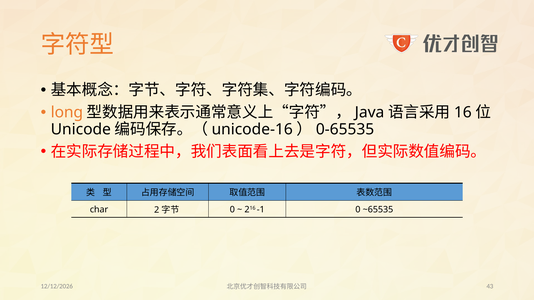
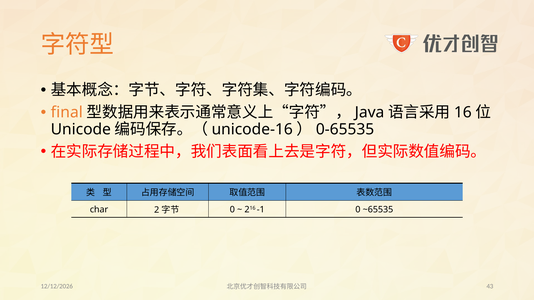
long: long -> final
